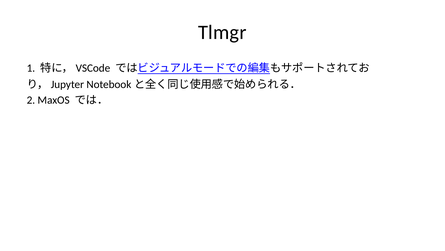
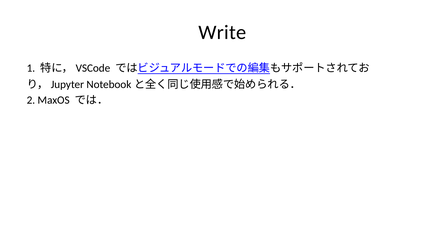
Tlmgr: Tlmgr -> Write
